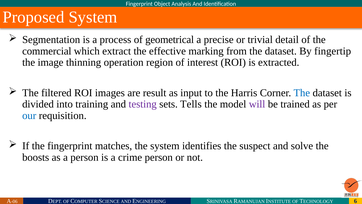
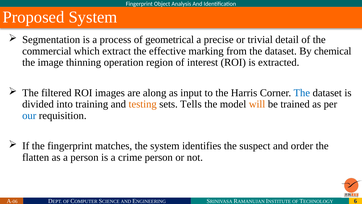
fingertip: fingertip -> chemical
result: result -> along
testing colour: purple -> orange
will colour: purple -> orange
solve: solve -> order
boosts: boosts -> flatten
